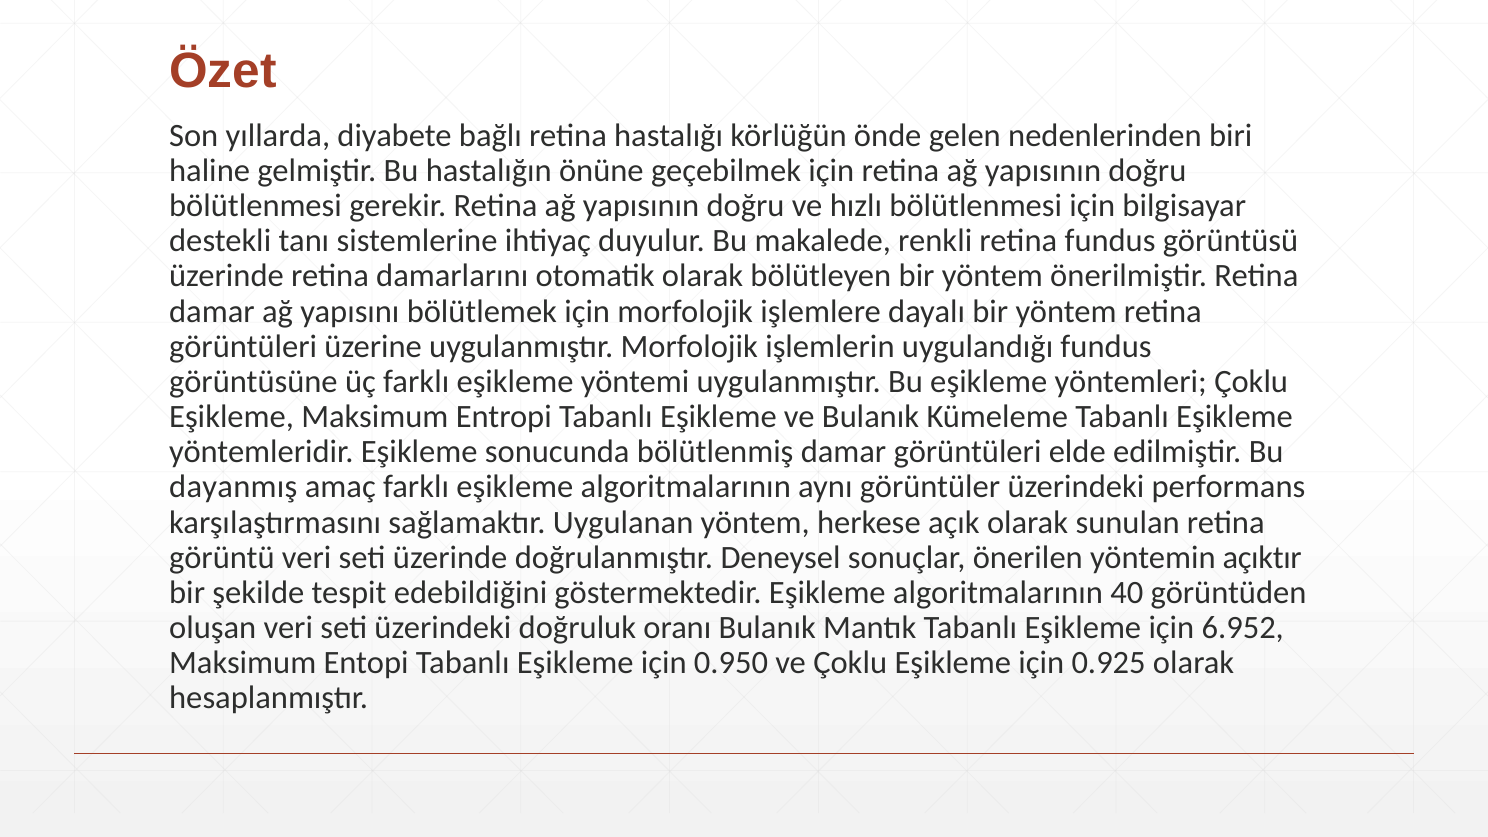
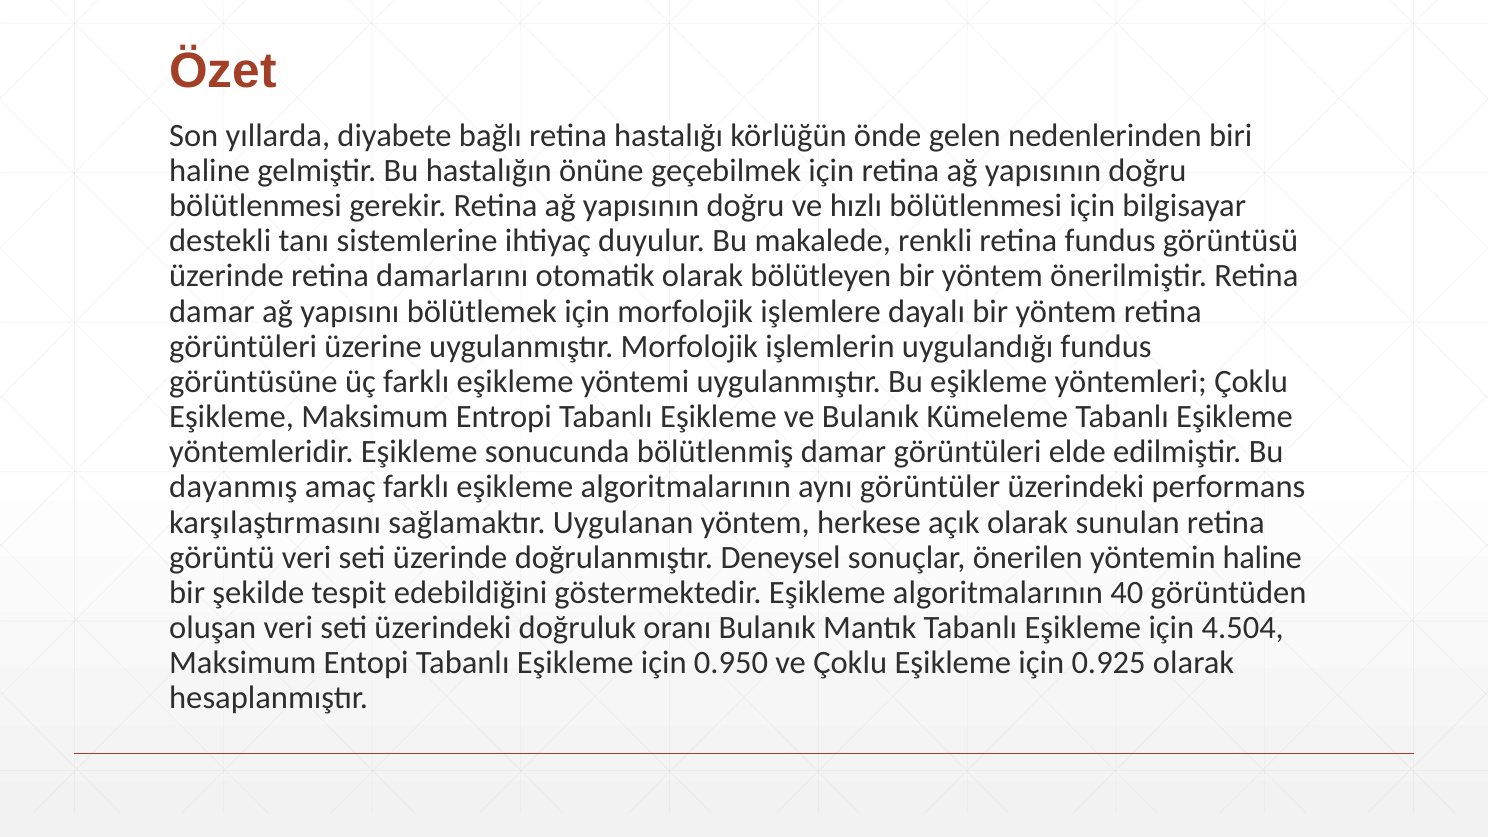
yöntemin açıktır: açıktır -> haline
6.952: 6.952 -> 4.504
